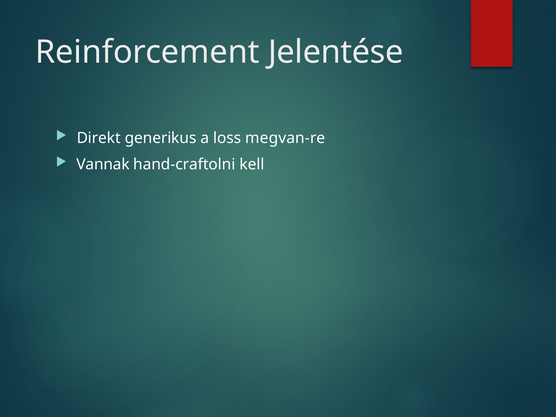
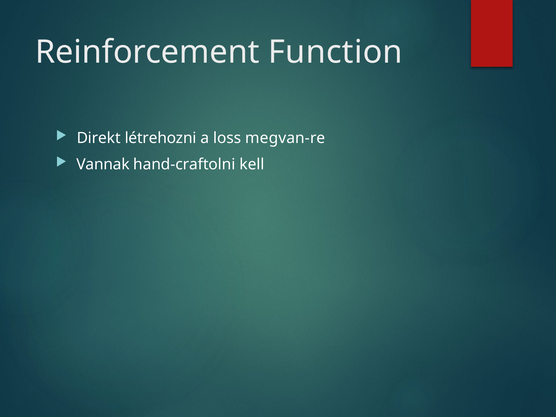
Jelentése: Jelentése -> Function
generikus: generikus -> létrehozni
